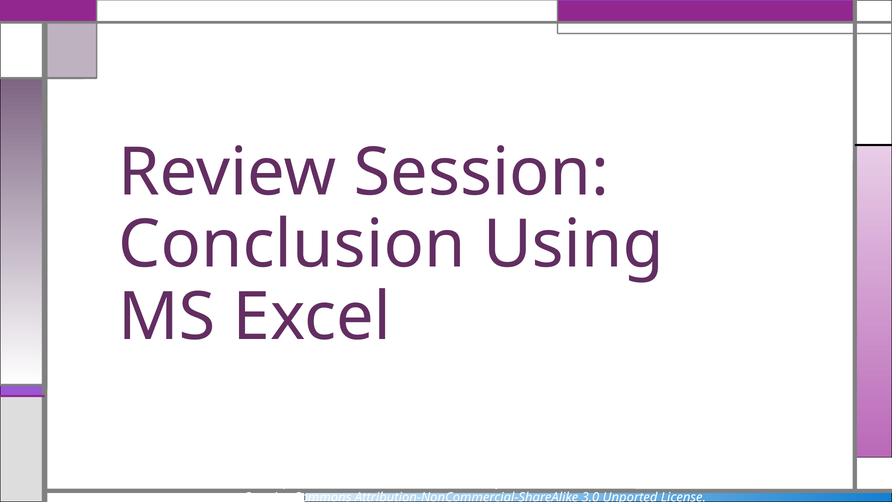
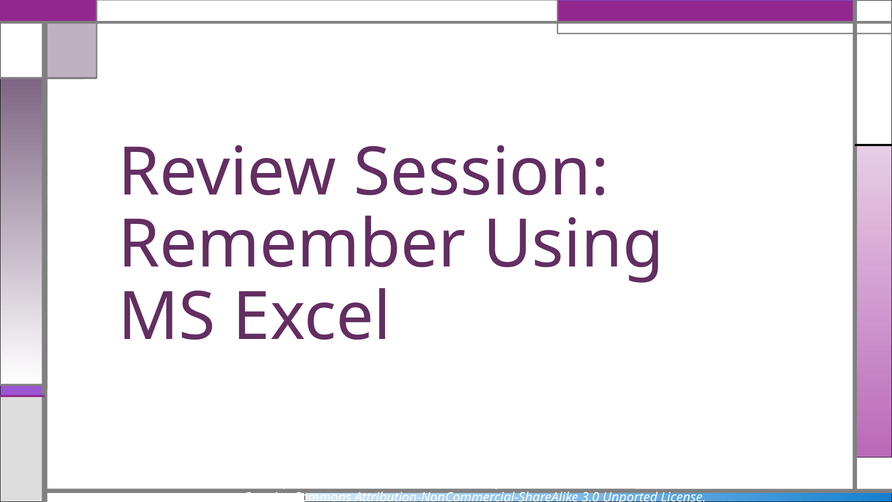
Conclusion: Conclusion -> Remember
